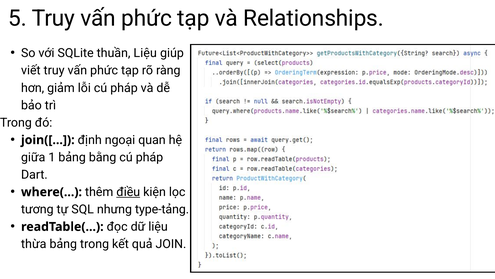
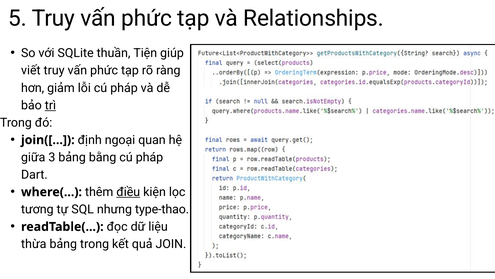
thuần Liệu: Liệu -> Tiện
trì underline: none -> present
1: 1 -> 3
type-tảng: type-tảng -> type-thao
